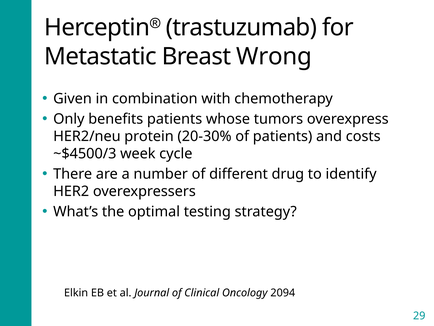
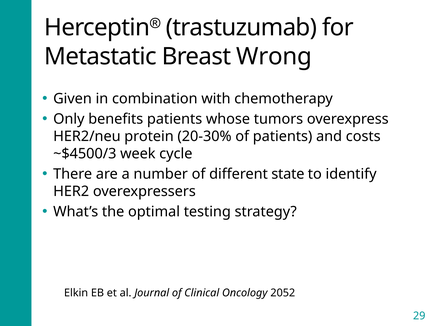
drug: drug -> state
2094: 2094 -> 2052
